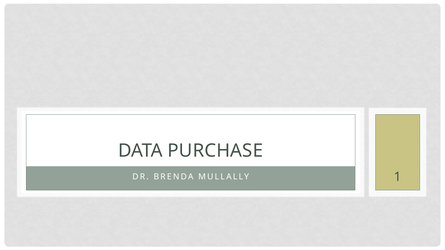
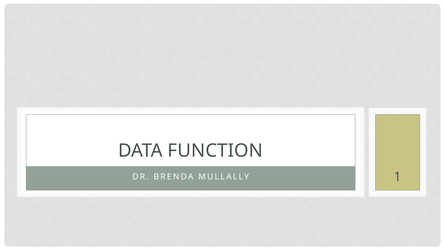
PURCHASE: PURCHASE -> FUNCTION
